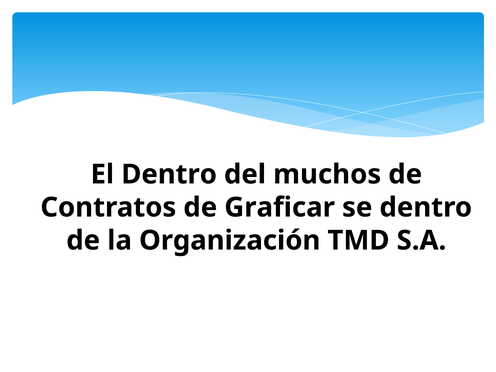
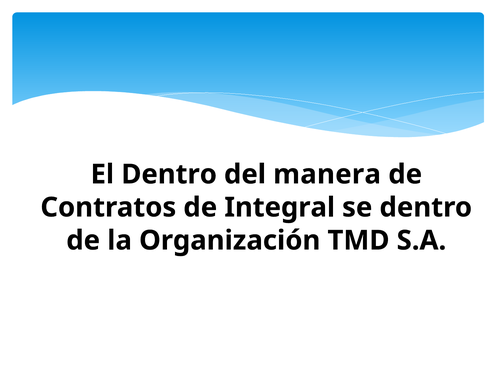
muchos: muchos -> manera
Graficar: Graficar -> Integral
